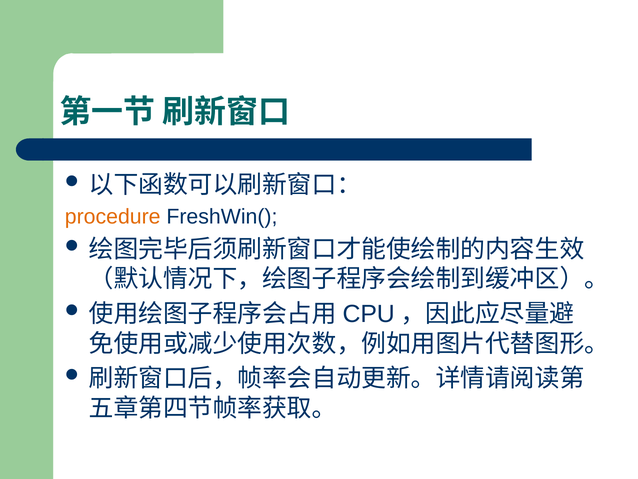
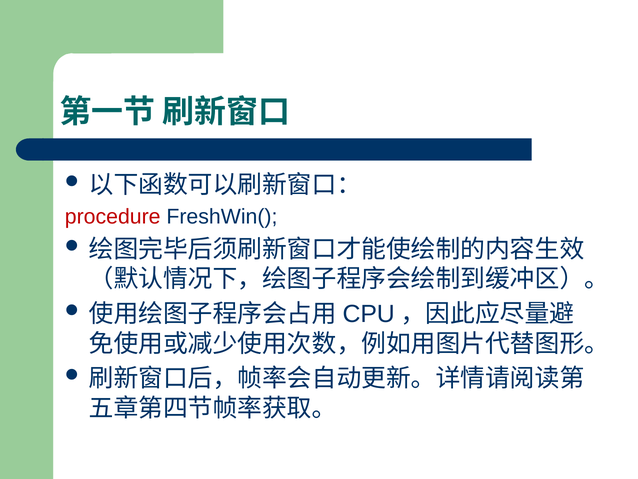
procedure colour: orange -> red
